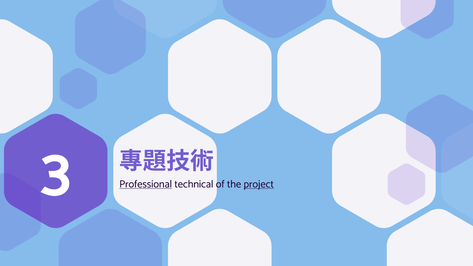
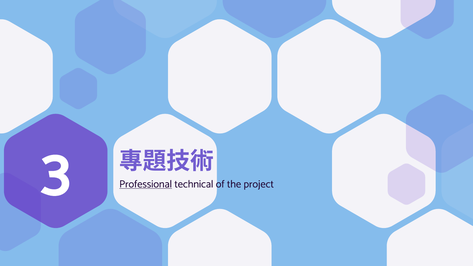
project underline: present -> none
